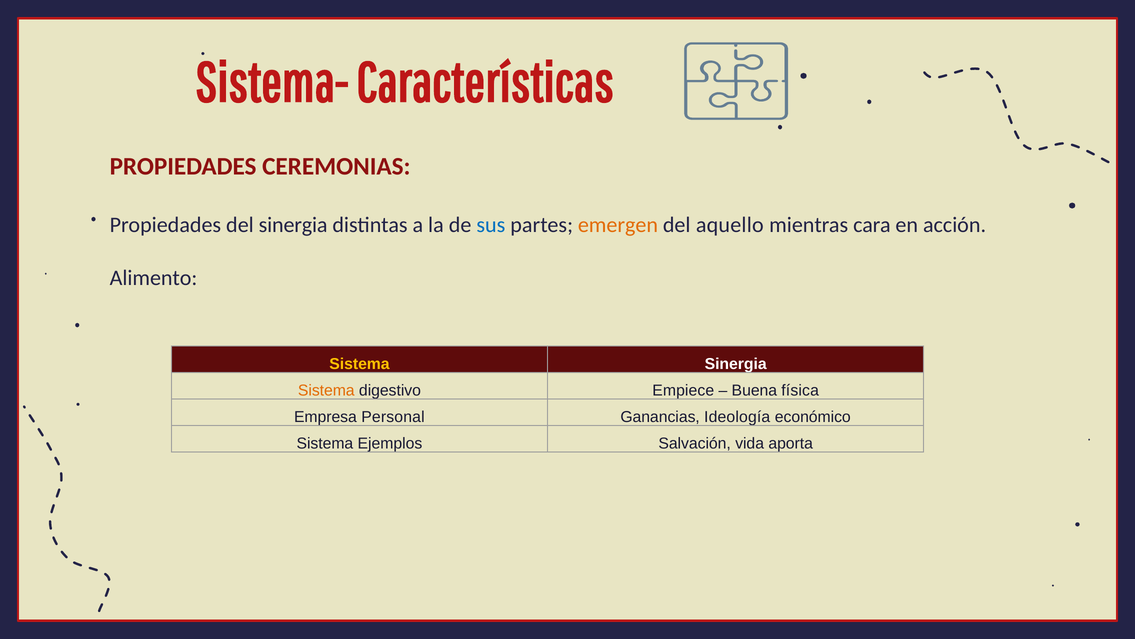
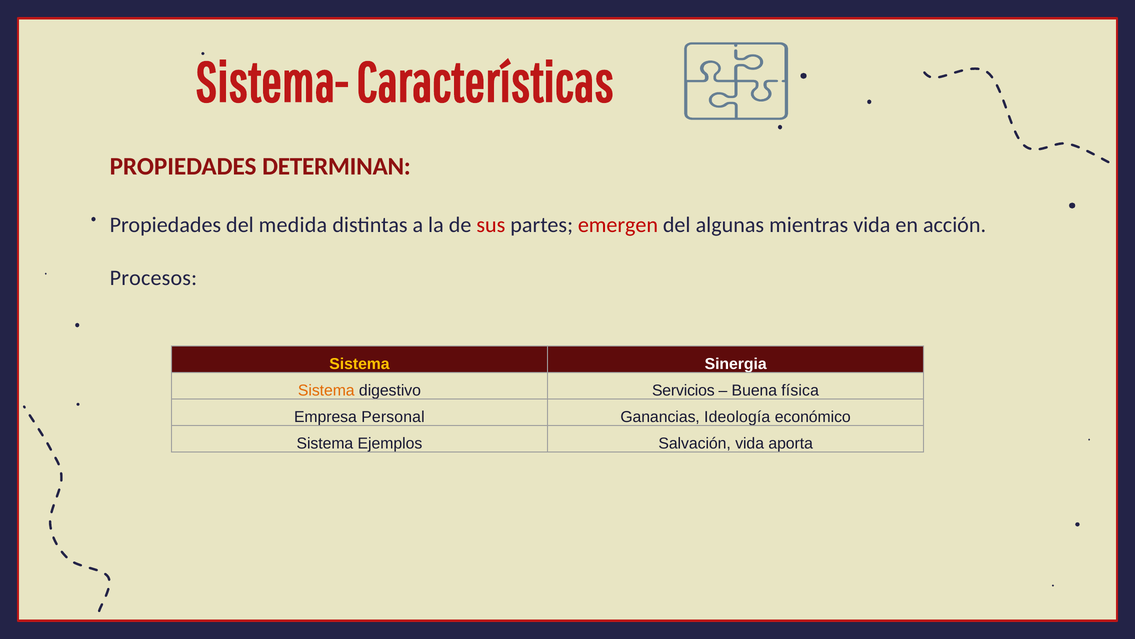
CEREMONIAS: CEREMONIAS -> DETERMINAN
del sinergia: sinergia -> medida
sus colour: blue -> red
emergen colour: orange -> red
aquello: aquello -> algunas
mientras cara: cara -> vida
Alimento: Alimento -> Procesos
Empiece: Empiece -> Servicios
